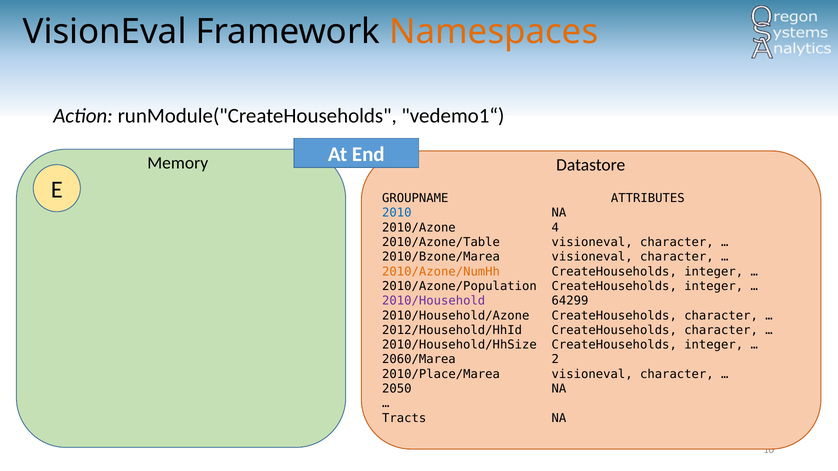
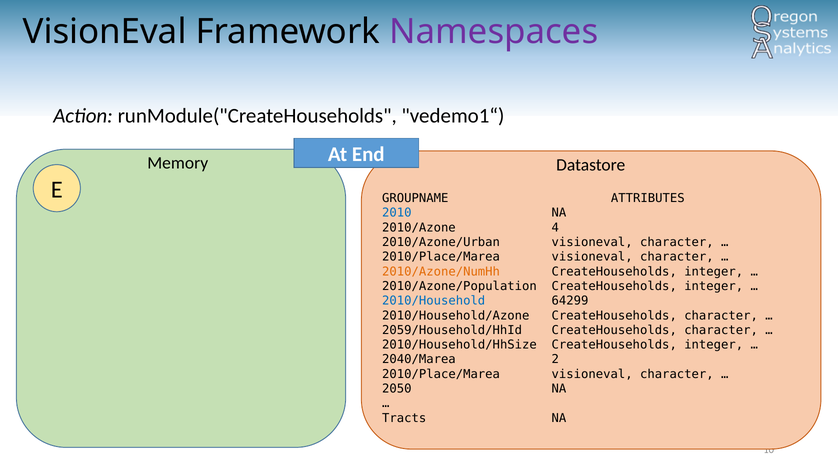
Namespaces colour: orange -> purple
2010/Azone/Table: 2010/Azone/Table -> 2010/Azone/Urban
2010/Bzone/Marea at (441, 257): 2010/Bzone/Marea -> 2010/Place/Marea
2010/Household colour: purple -> blue
2012/Household/HhId: 2012/Household/HhId -> 2059/Household/HhId
2060/Marea: 2060/Marea -> 2040/Marea
